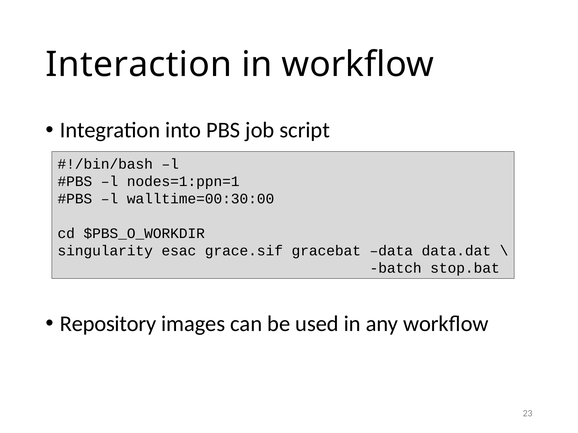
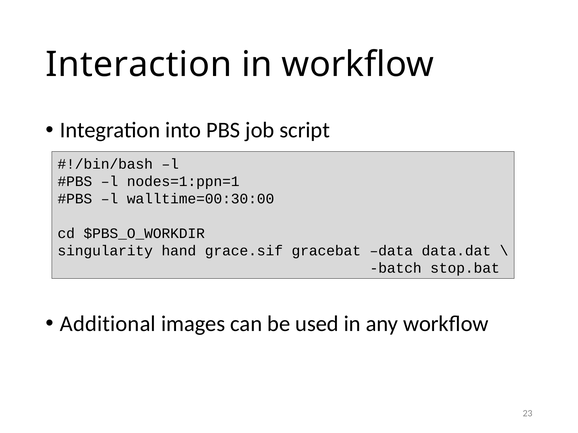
esac: esac -> hand
Repository: Repository -> Additional
